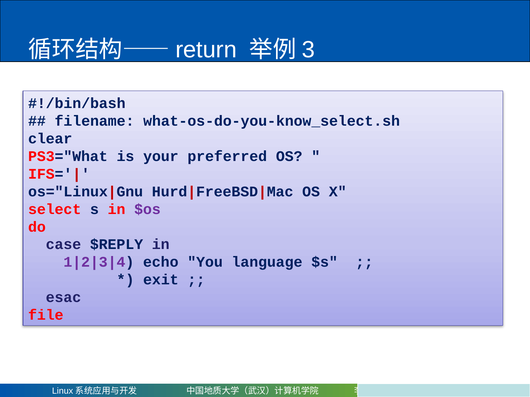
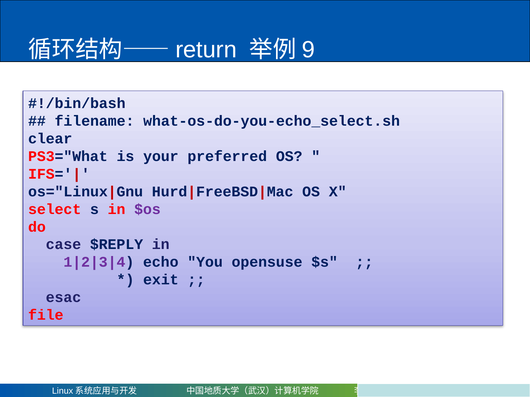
3: 3 -> 9
what-os-do-you-know_select.sh: what-os-do-you-know_select.sh -> what-os-do-you-echo_select.sh
language: language -> opensuse
